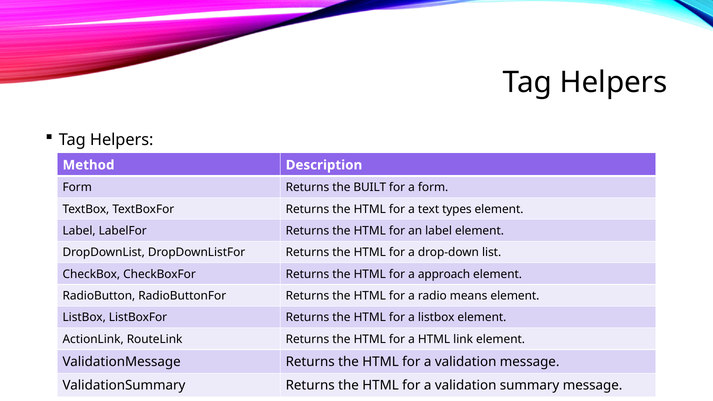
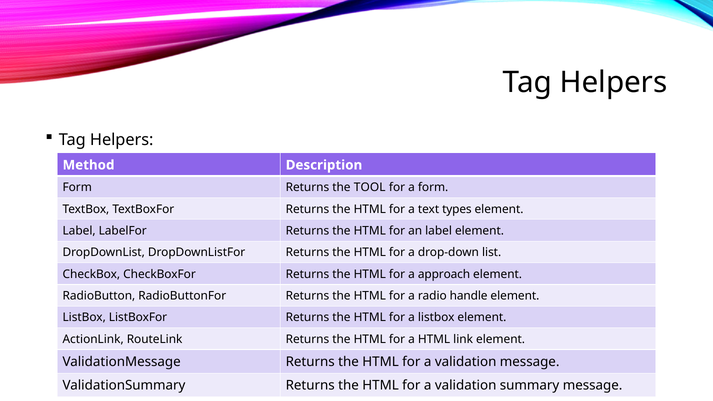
BUILT: BUILT -> TOOL
means: means -> handle
